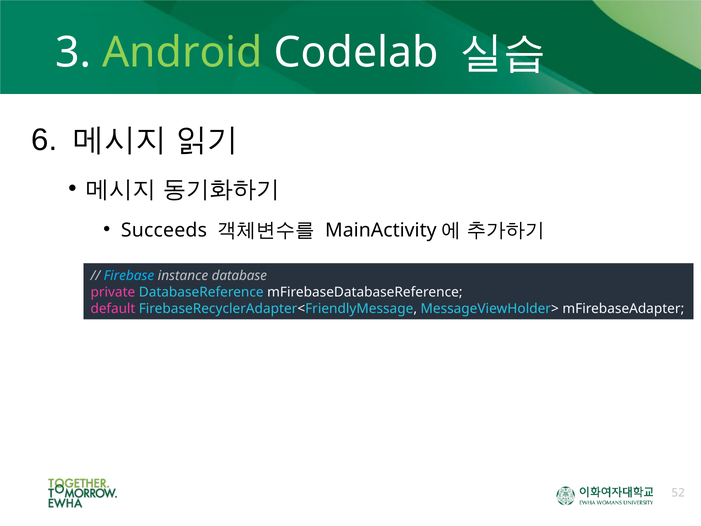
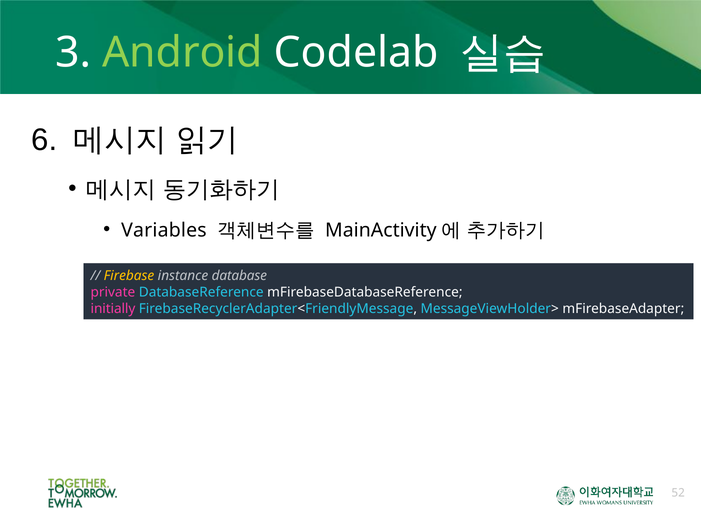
Succeeds: Succeeds -> Variables
Firebase colour: light blue -> yellow
default: default -> initially
